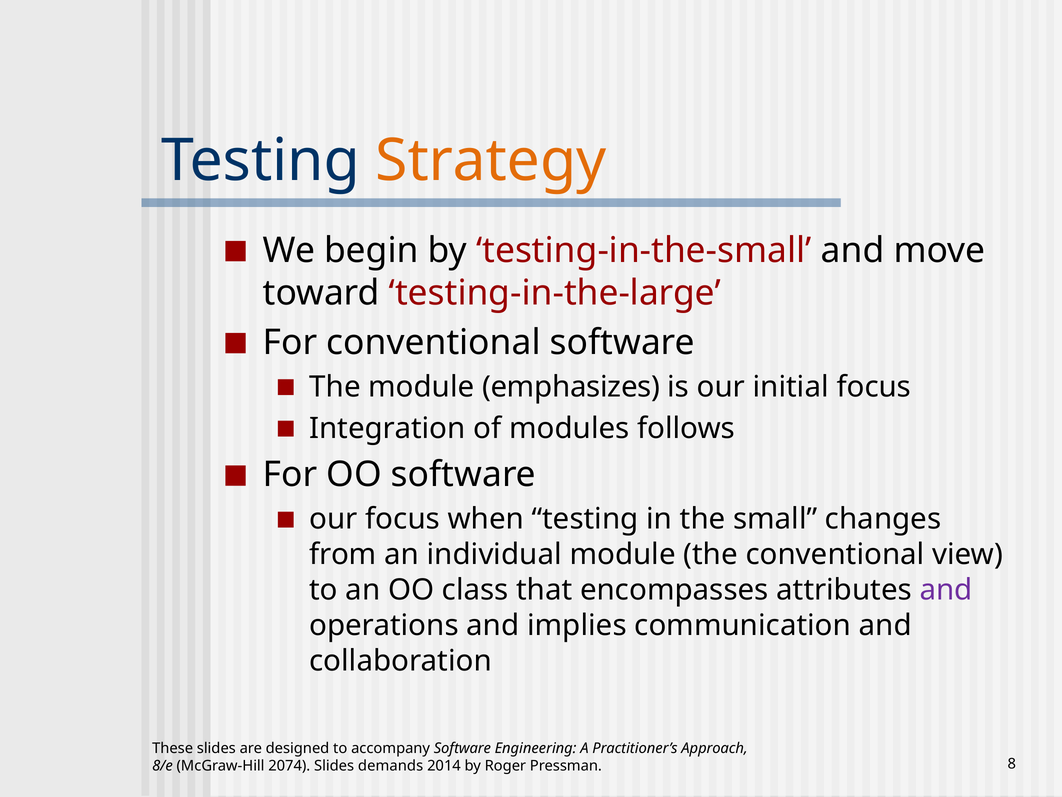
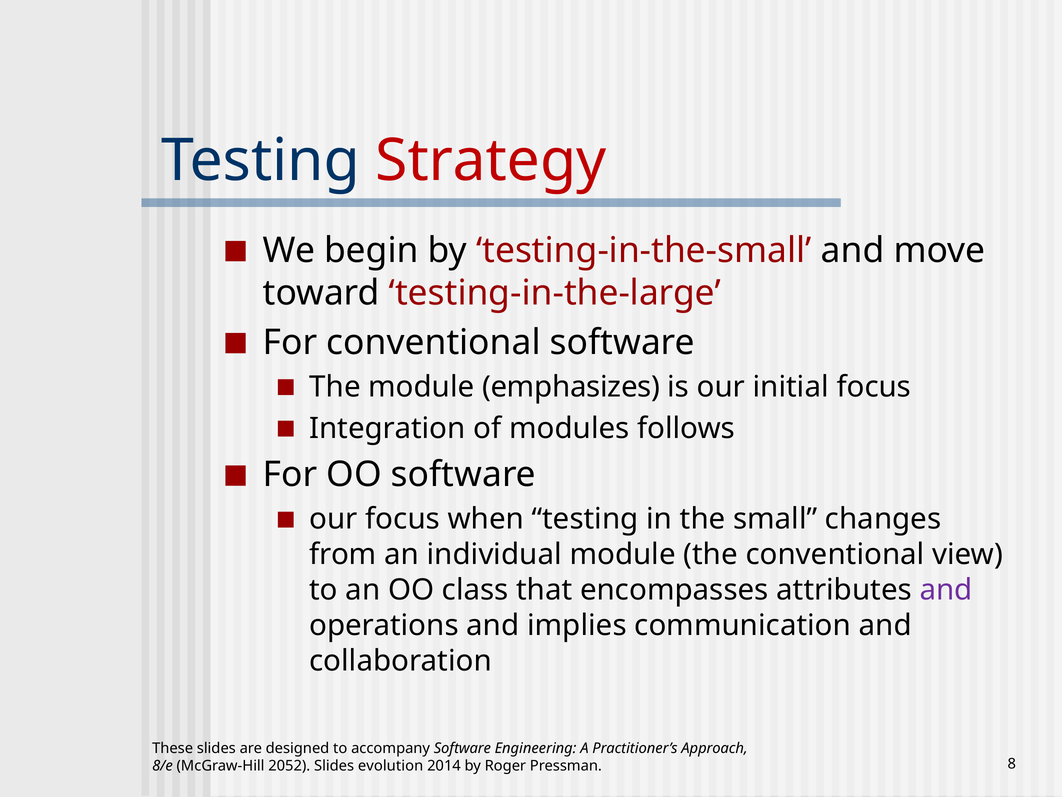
Strategy colour: orange -> red
2074: 2074 -> 2052
demands: demands -> evolution
